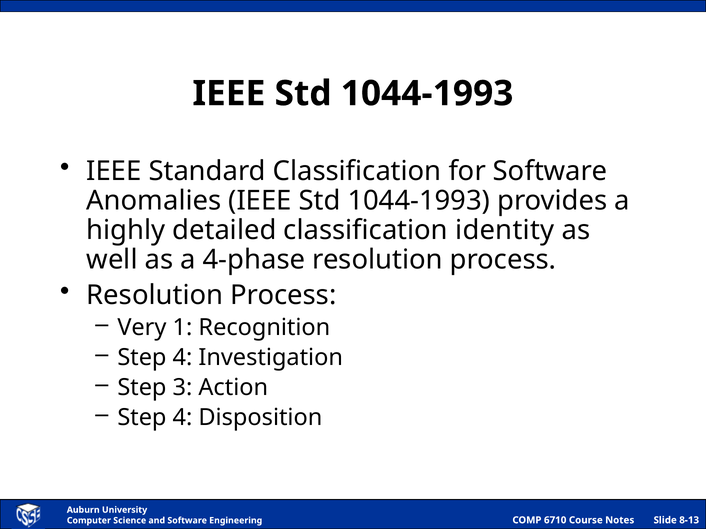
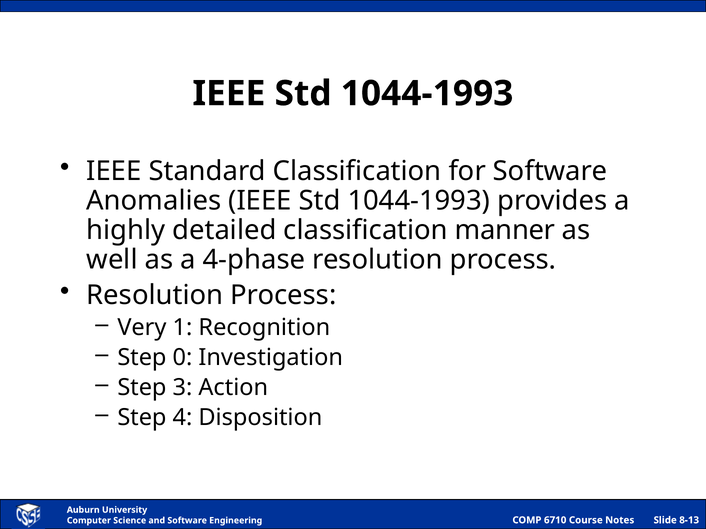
identity: identity -> manner
4 at (182, 358): 4 -> 0
